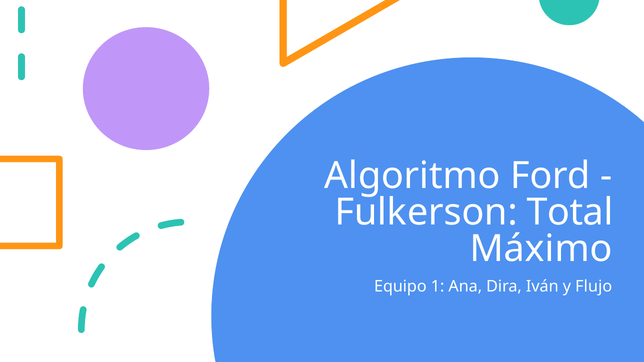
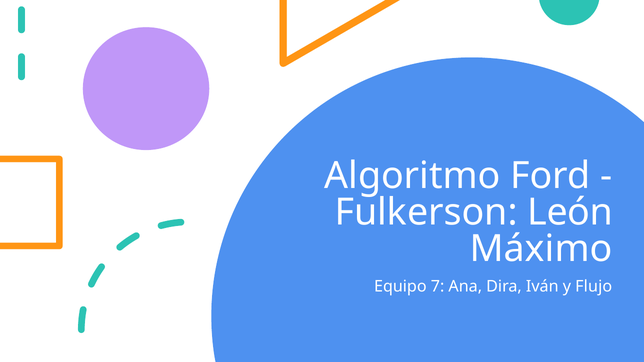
Total: Total -> León
1: 1 -> 7
